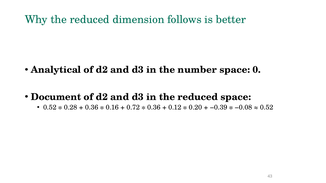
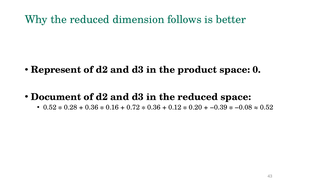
Analytical: Analytical -> Represent
number: number -> product
